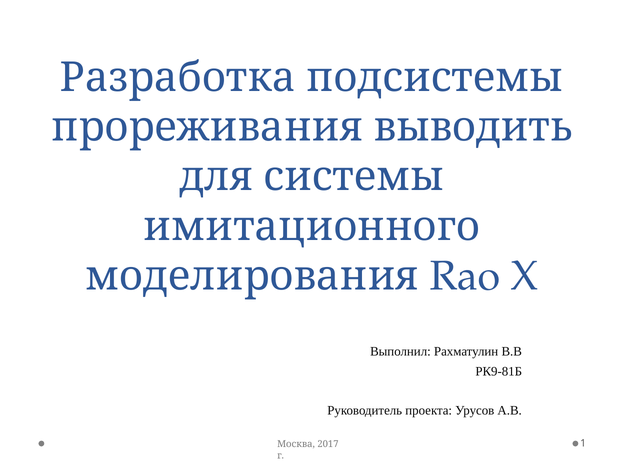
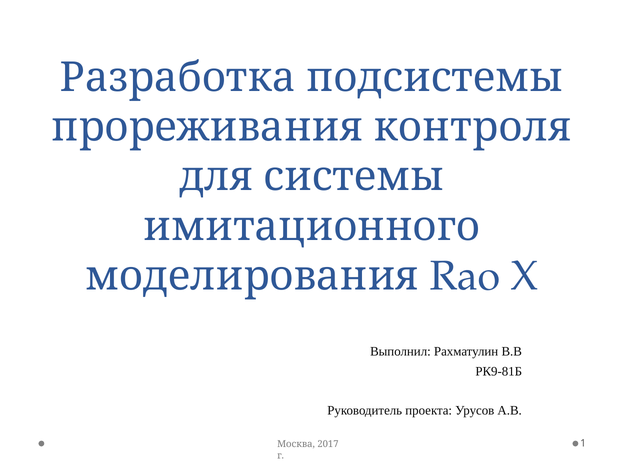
выводить: выводить -> контроля
